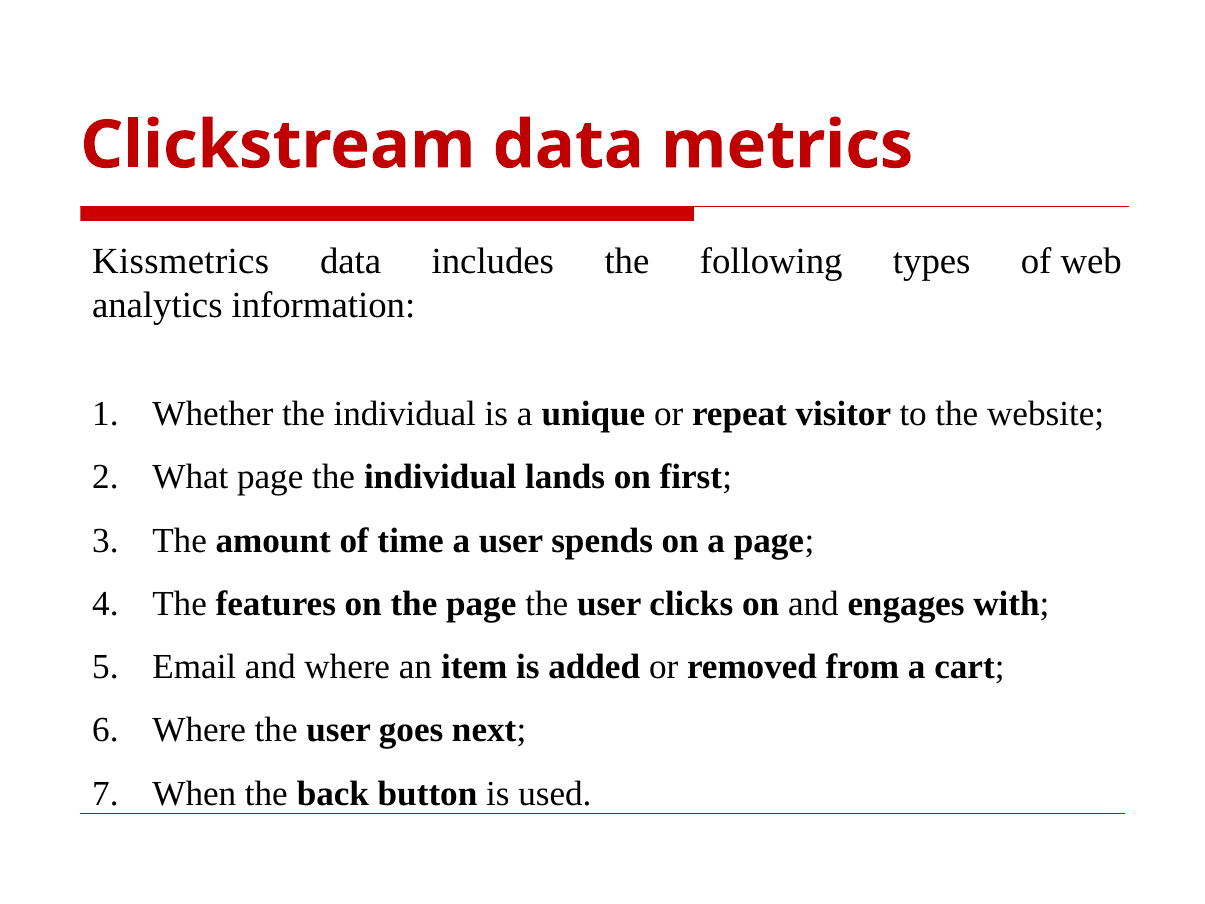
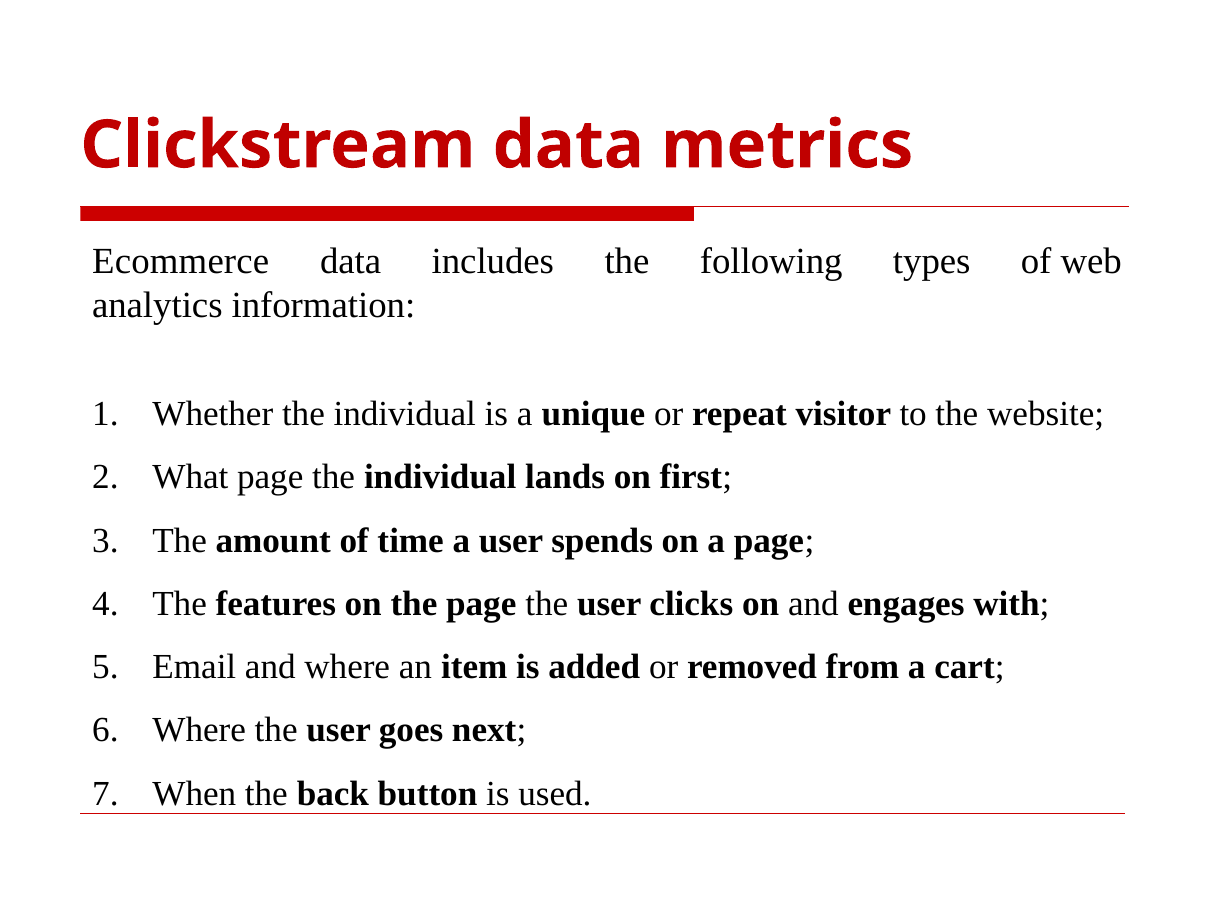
Kissmetrics: Kissmetrics -> Ecommerce
